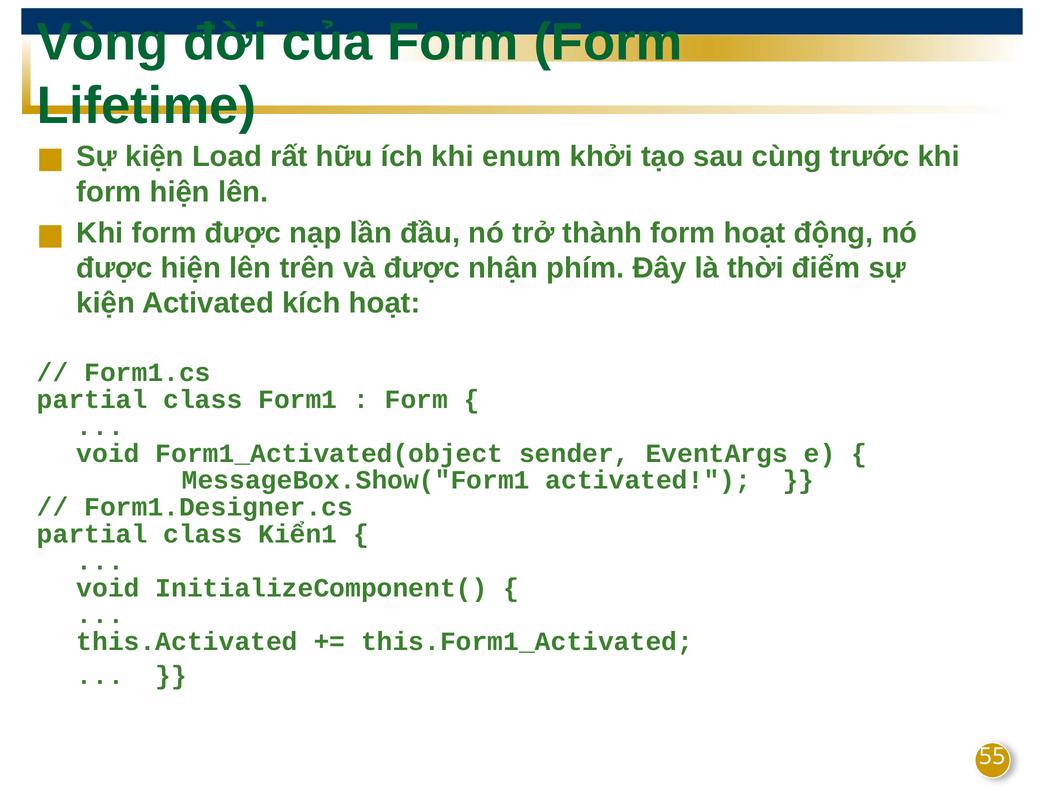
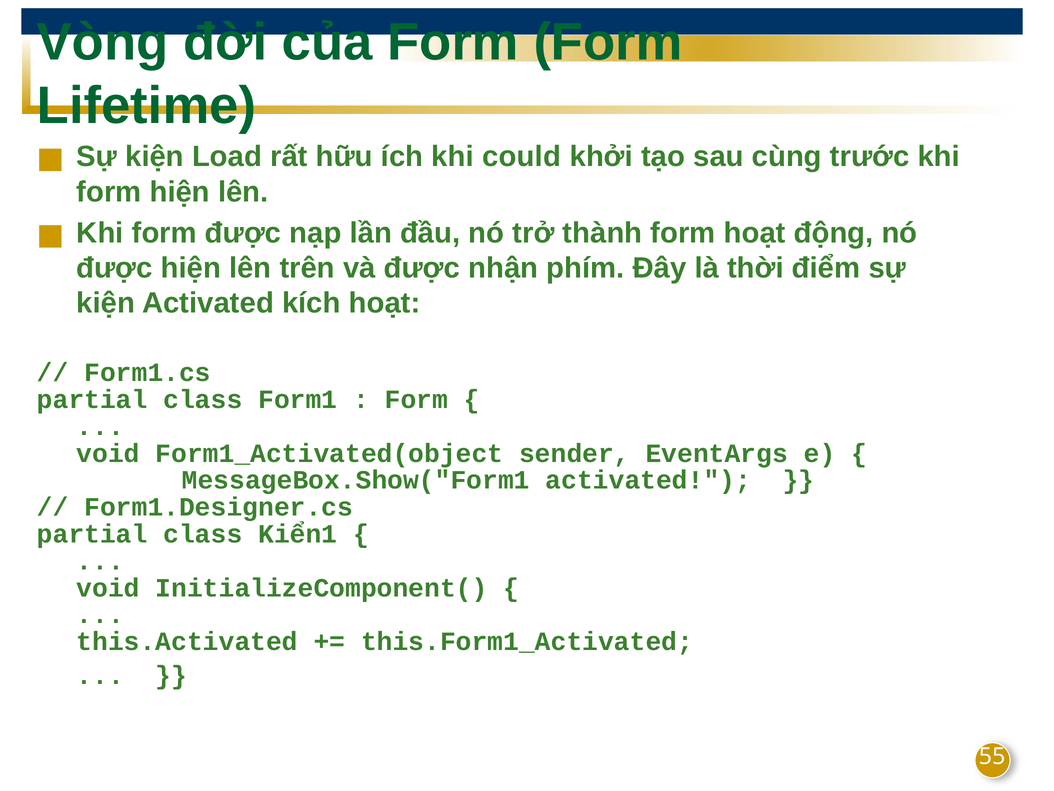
enum: enum -> could
